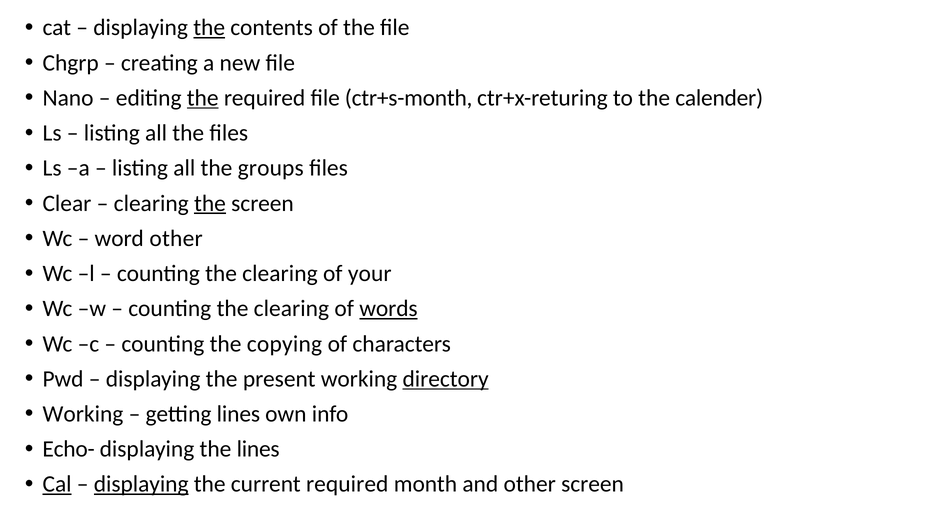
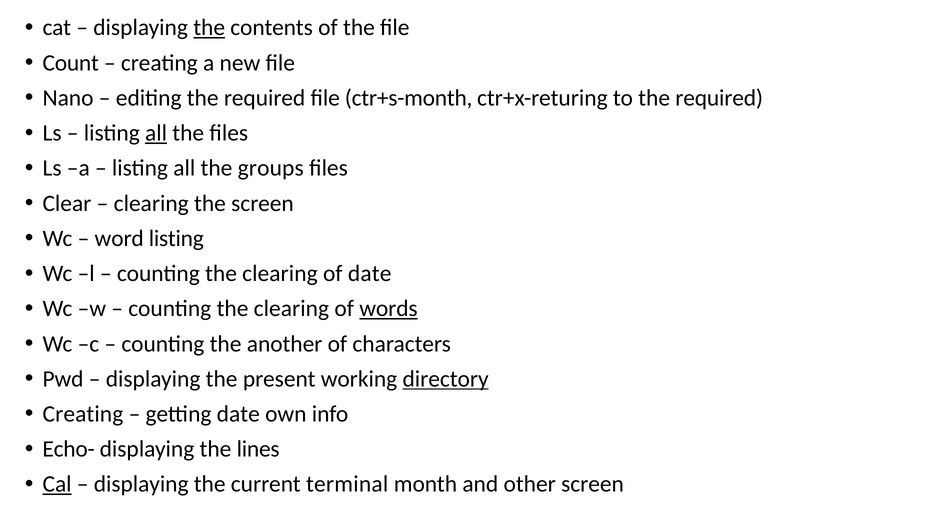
Chgrp: Chgrp -> Count
the at (203, 98) underline: present -> none
to the calender: calender -> required
all at (156, 133) underline: none -> present
the at (210, 203) underline: present -> none
word other: other -> listing
of your: your -> date
copying: copying -> another
Working at (83, 414): Working -> Creating
getting lines: lines -> date
displaying at (141, 484) underline: present -> none
current required: required -> terminal
